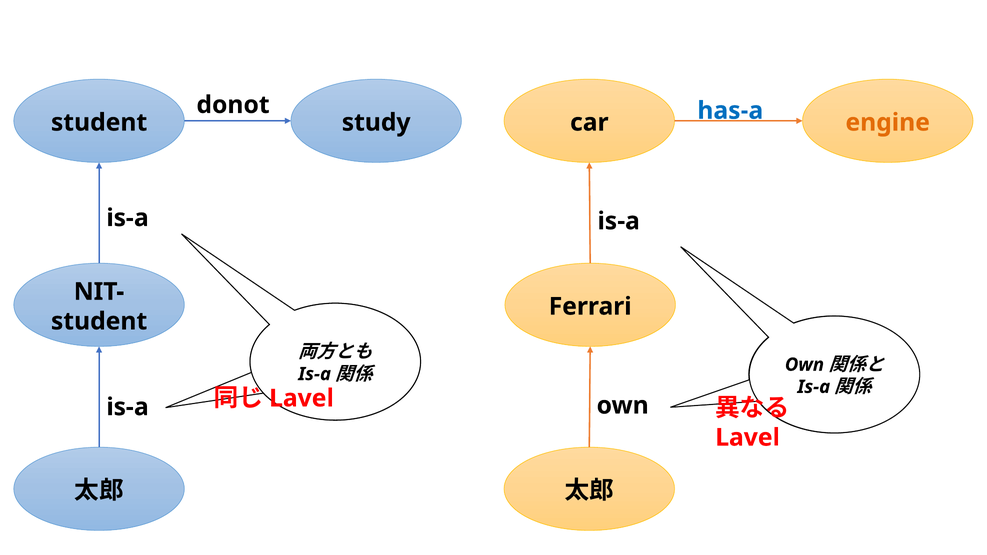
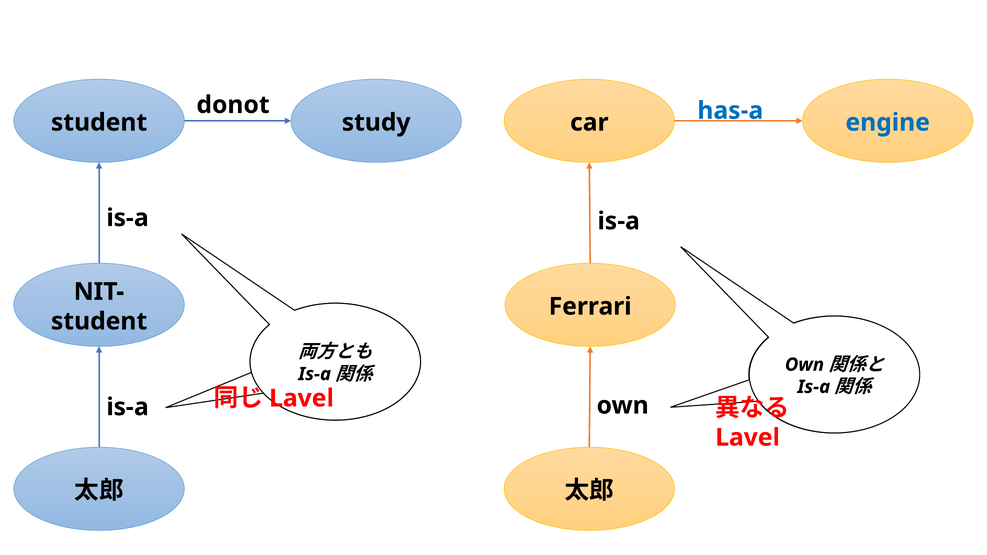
engine colour: orange -> blue
